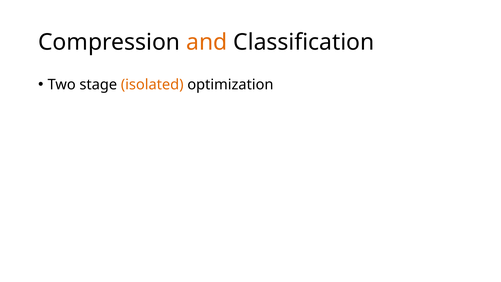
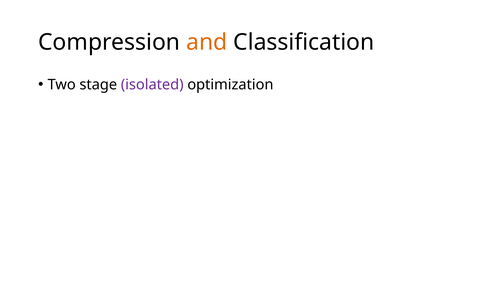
isolated colour: orange -> purple
